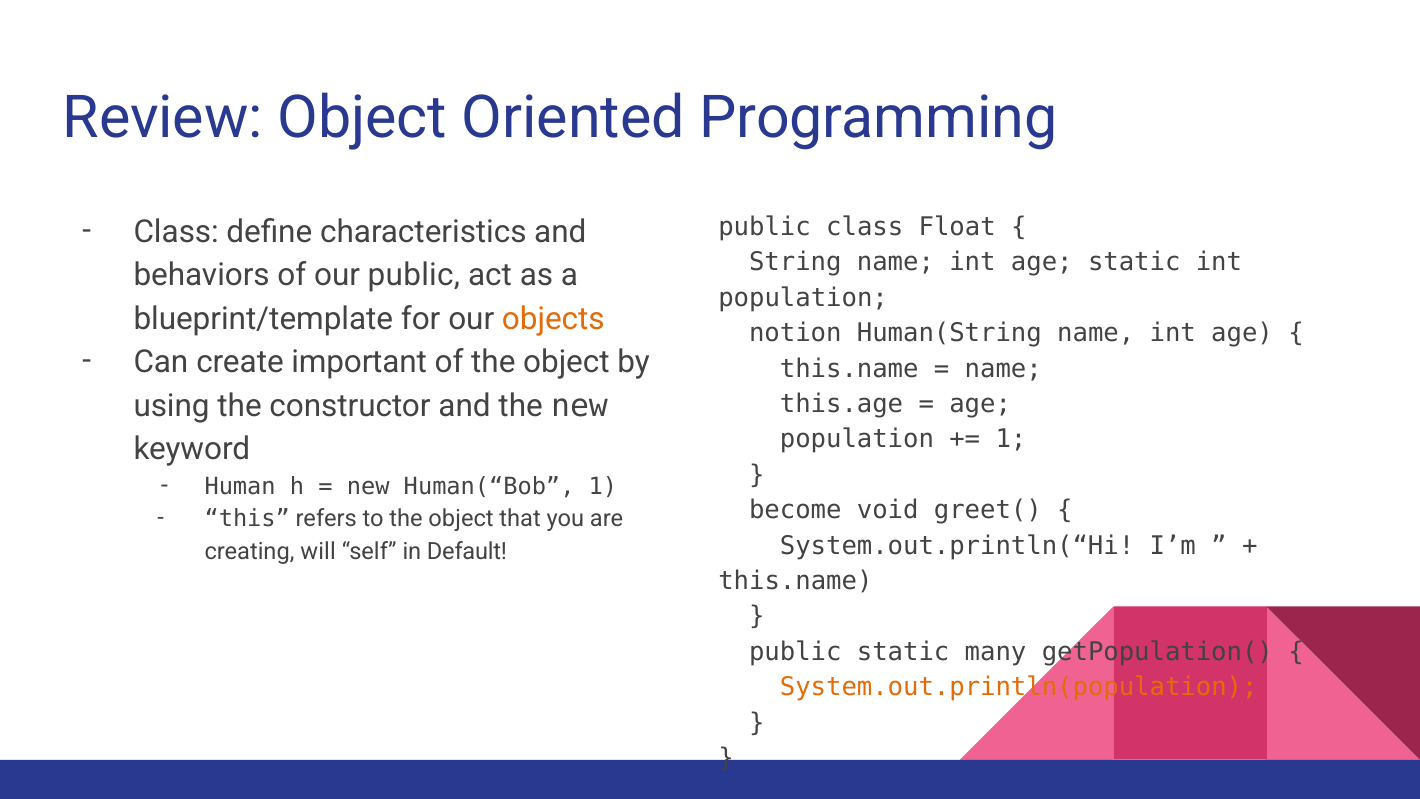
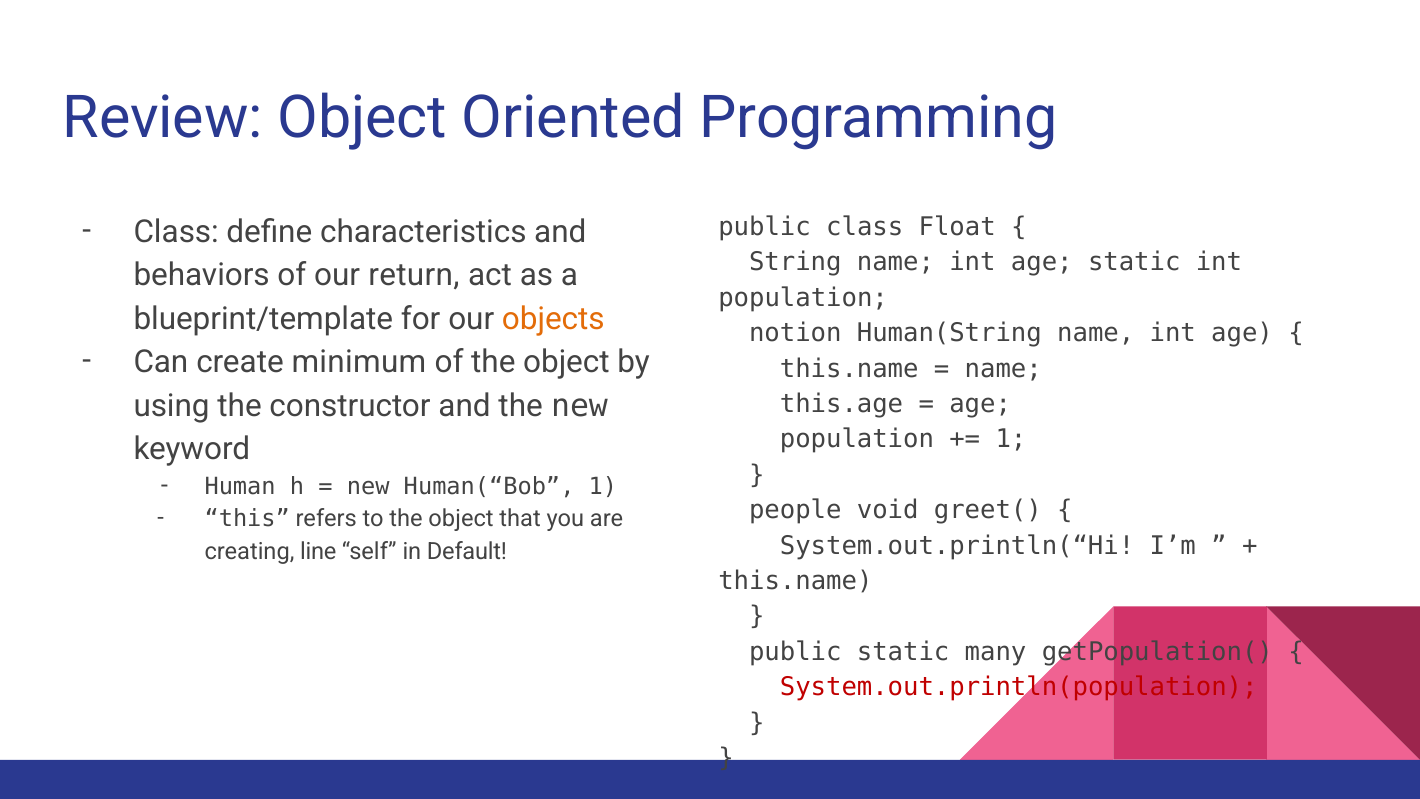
our public: public -> return
important: important -> minimum
become: become -> people
will: will -> line
System.out.println(population colour: orange -> red
